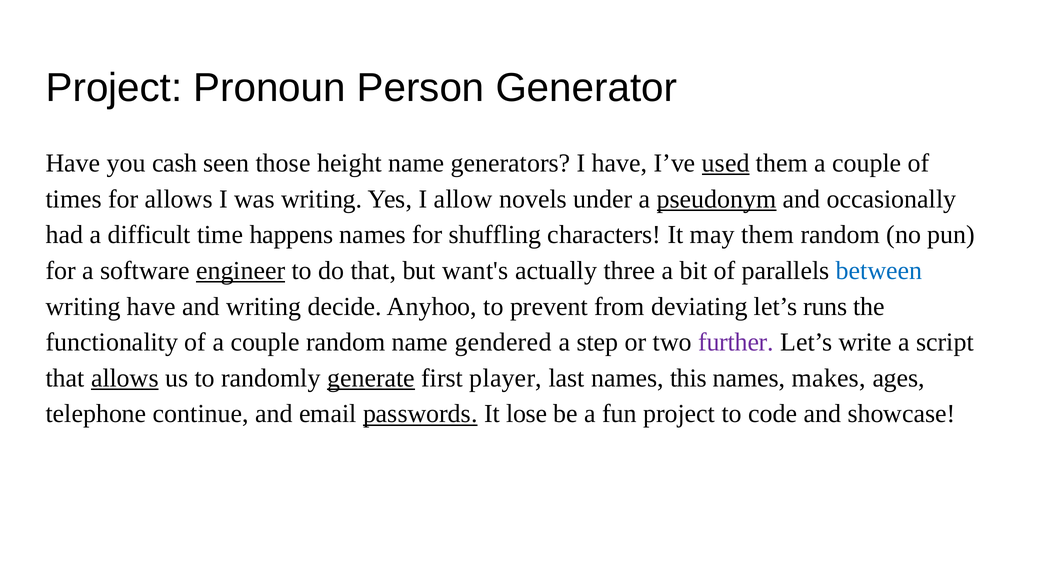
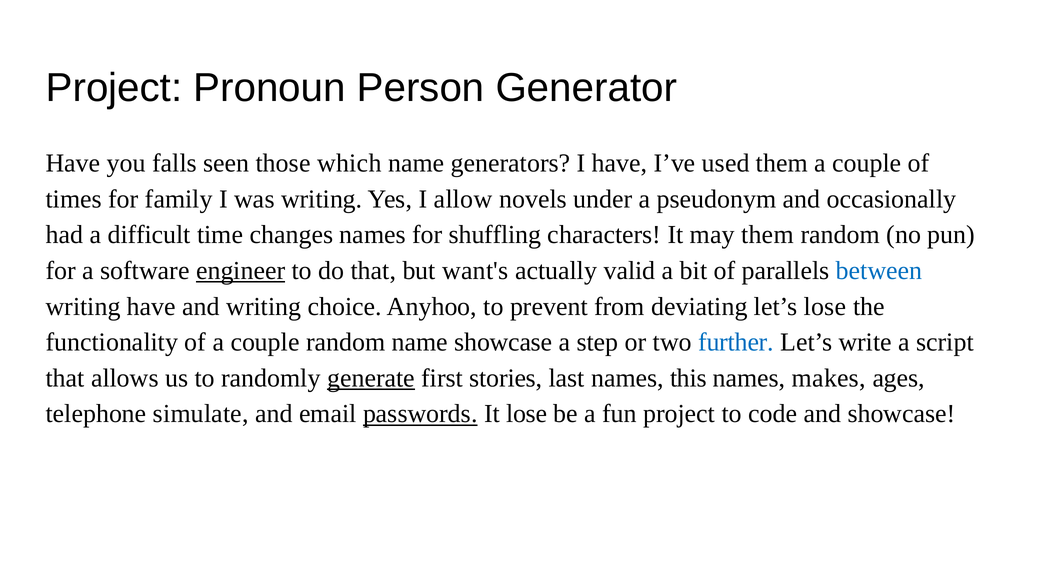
cash: cash -> falls
height: height -> which
used underline: present -> none
for allows: allows -> family
pseudonym underline: present -> none
happens: happens -> changes
three: three -> valid
decide: decide -> choice
let’s runs: runs -> lose
name gendered: gendered -> showcase
further colour: purple -> blue
allows at (125, 378) underline: present -> none
player: player -> stories
continue: continue -> simulate
